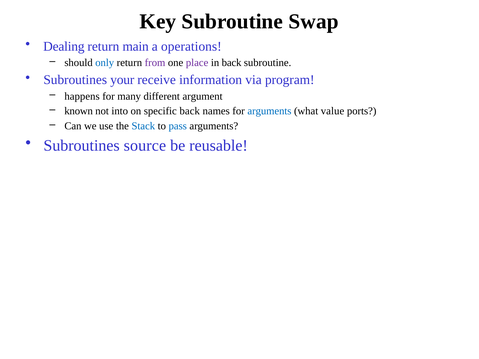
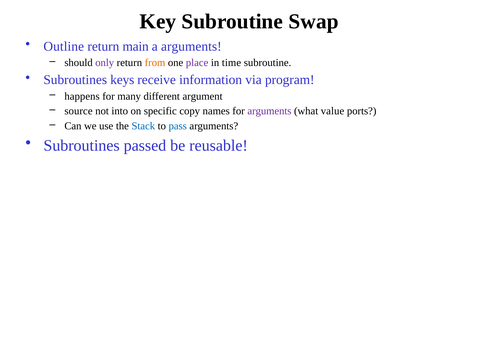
Dealing: Dealing -> Outline
a operations: operations -> arguments
only colour: blue -> purple
from colour: purple -> orange
in back: back -> time
your: your -> keys
known: known -> source
specific back: back -> copy
arguments at (269, 111) colour: blue -> purple
source: source -> passed
